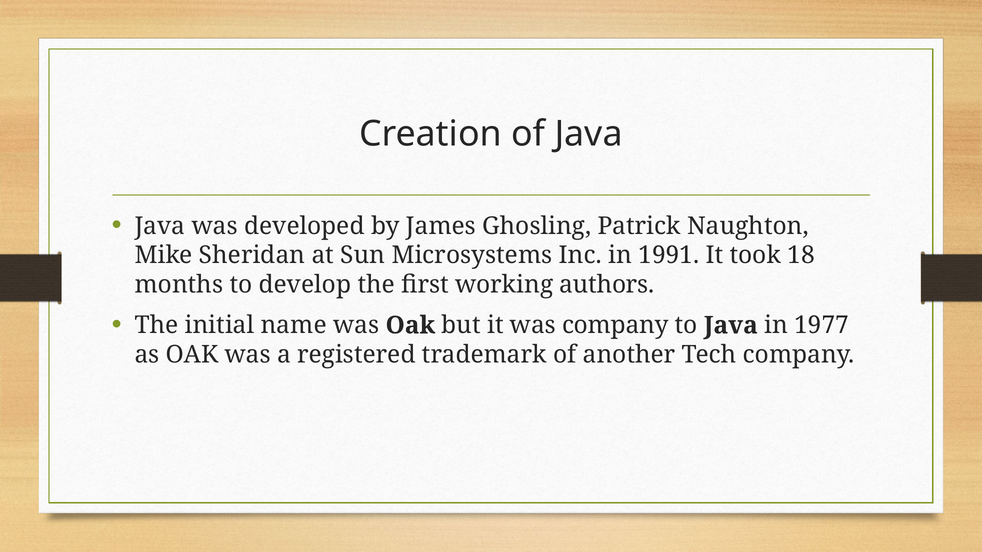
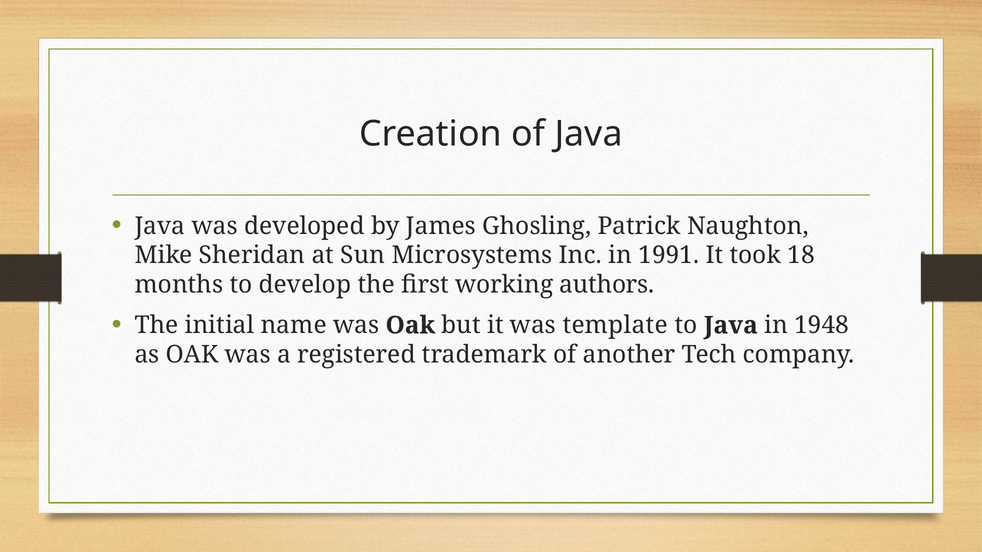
was company: company -> template
1977: 1977 -> 1948
